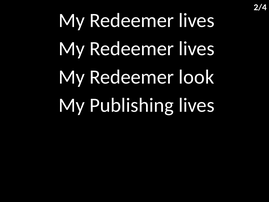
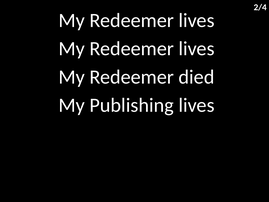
look: look -> died
